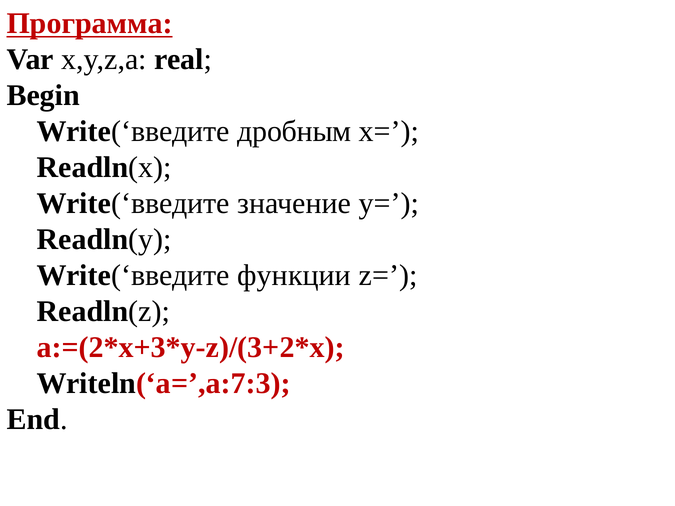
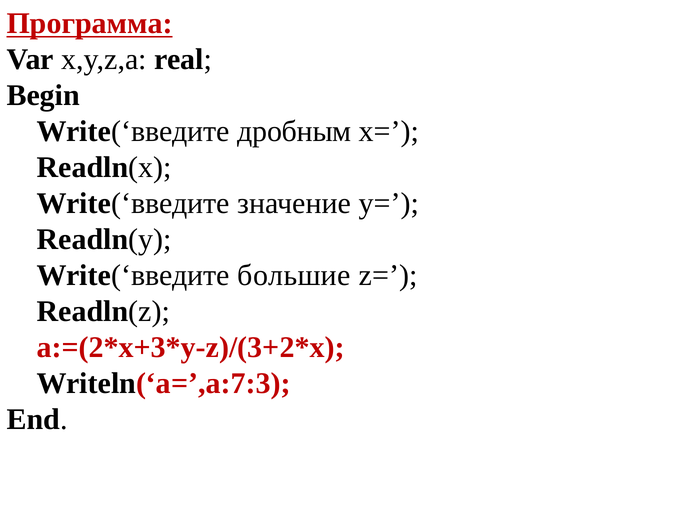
функции: функции -> большие
